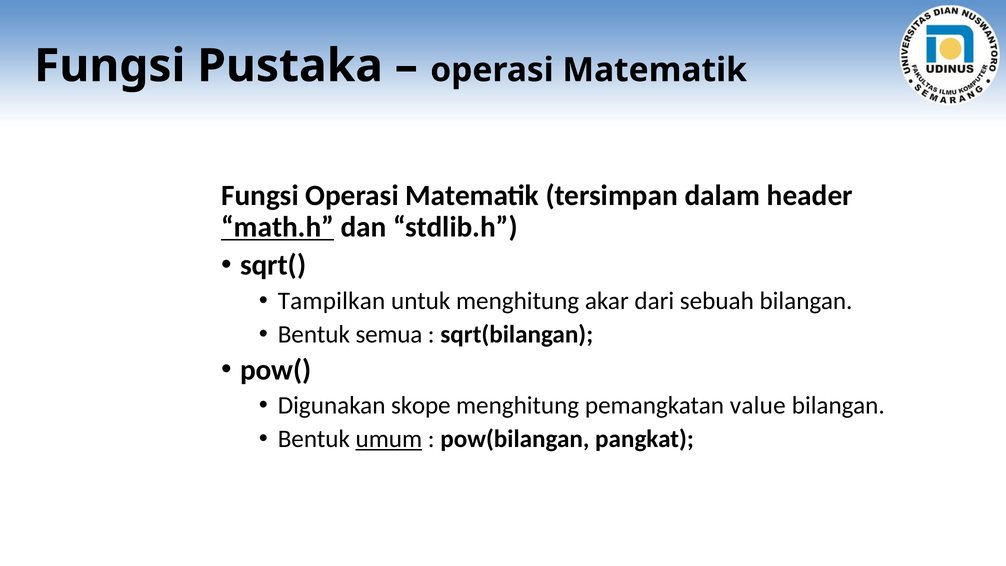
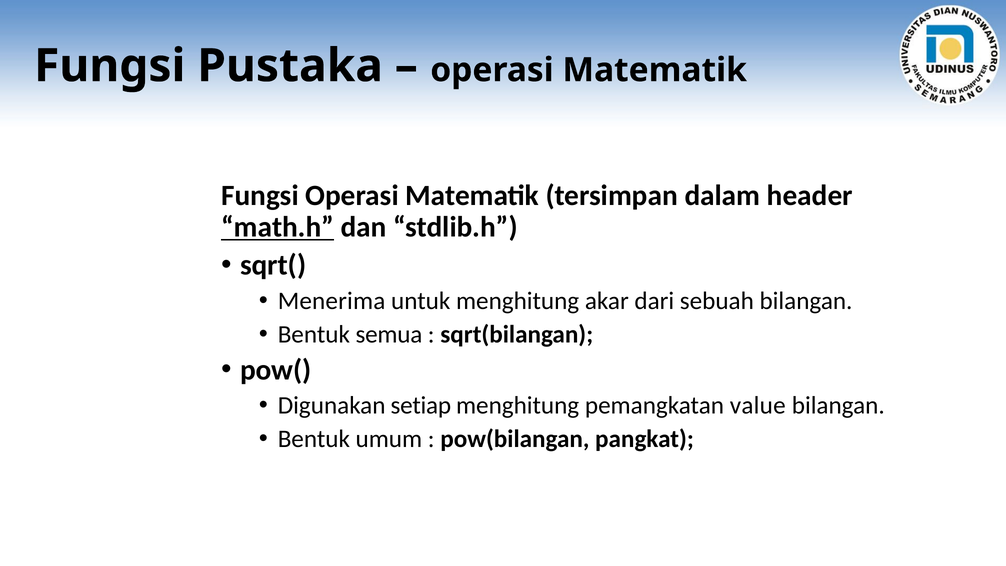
Tampilkan: Tampilkan -> Menerima
skope: skope -> setiap
umum underline: present -> none
